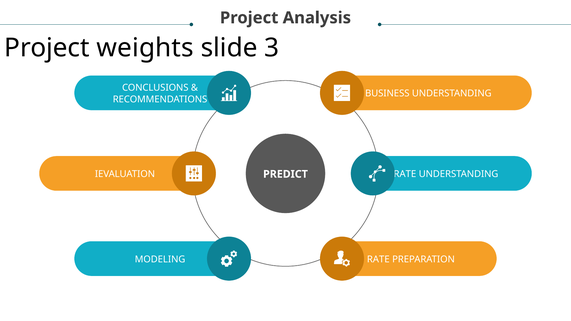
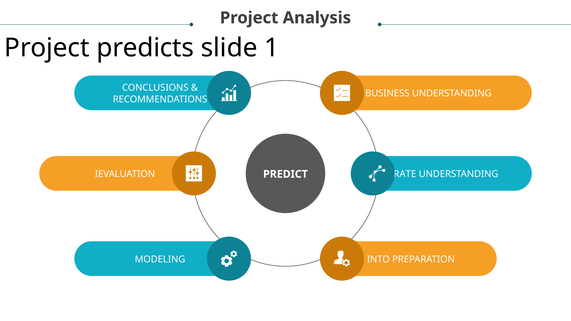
weights: weights -> predicts
3: 3 -> 1
RATE at (378, 259): RATE -> INTO
